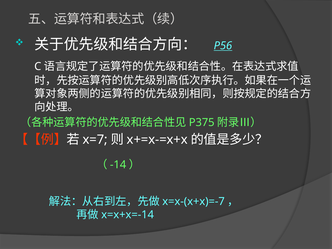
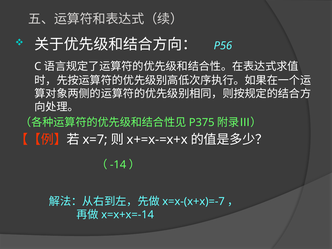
P56 underline: present -> none
